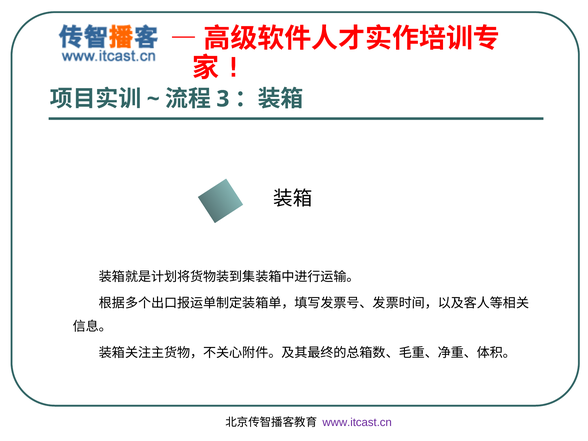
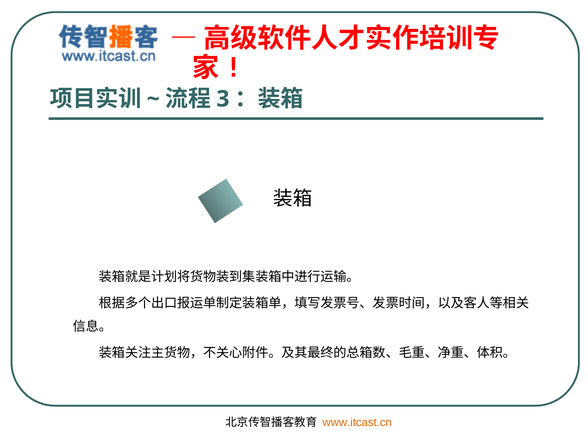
www.itcast.cn colour: purple -> orange
